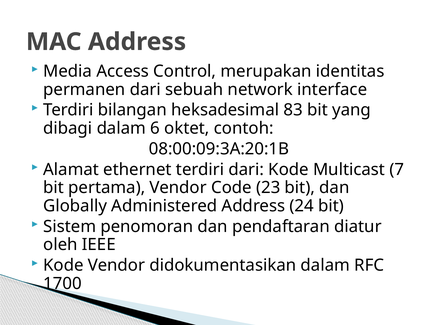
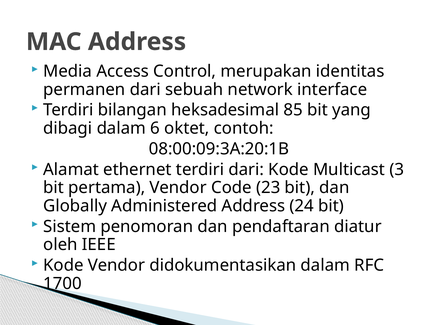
83: 83 -> 85
7: 7 -> 3
